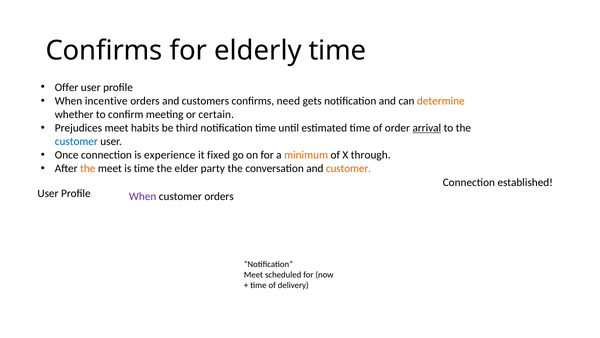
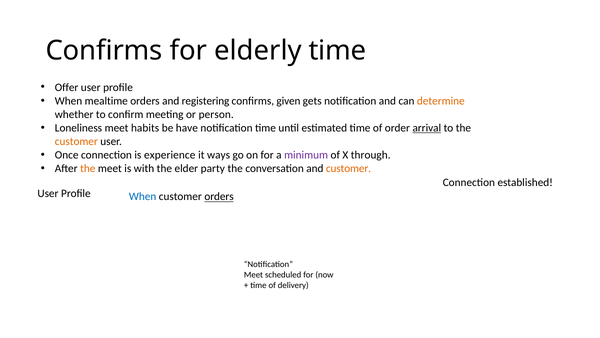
incentive: incentive -> mealtime
customers: customers -> registering
need: need -> given
certain: certain -> person
Prejudices: Prejudices -> Loneliness
third: third -> have
customer at (76, 141) colour: blue -> orange
fixed: fixed -> ways
minimum colour: orange -> purple
is time: time -> with
When at (143, 196) colour: purple -> blue
orders at (219, 196) underline: none -> present
